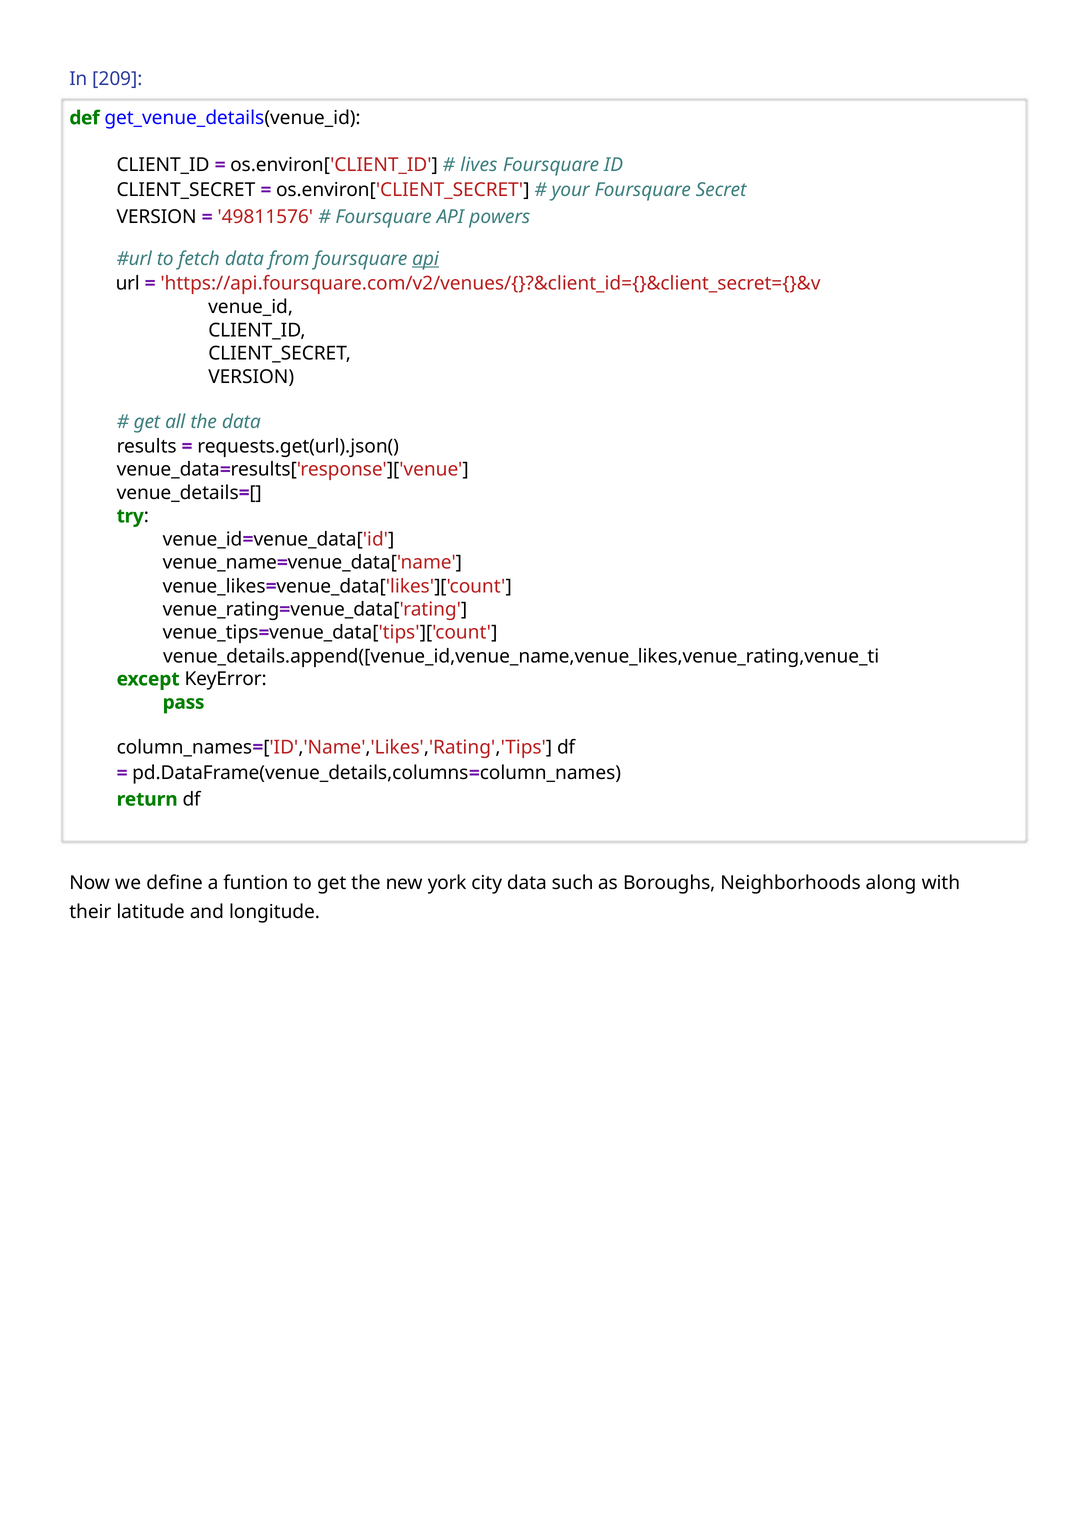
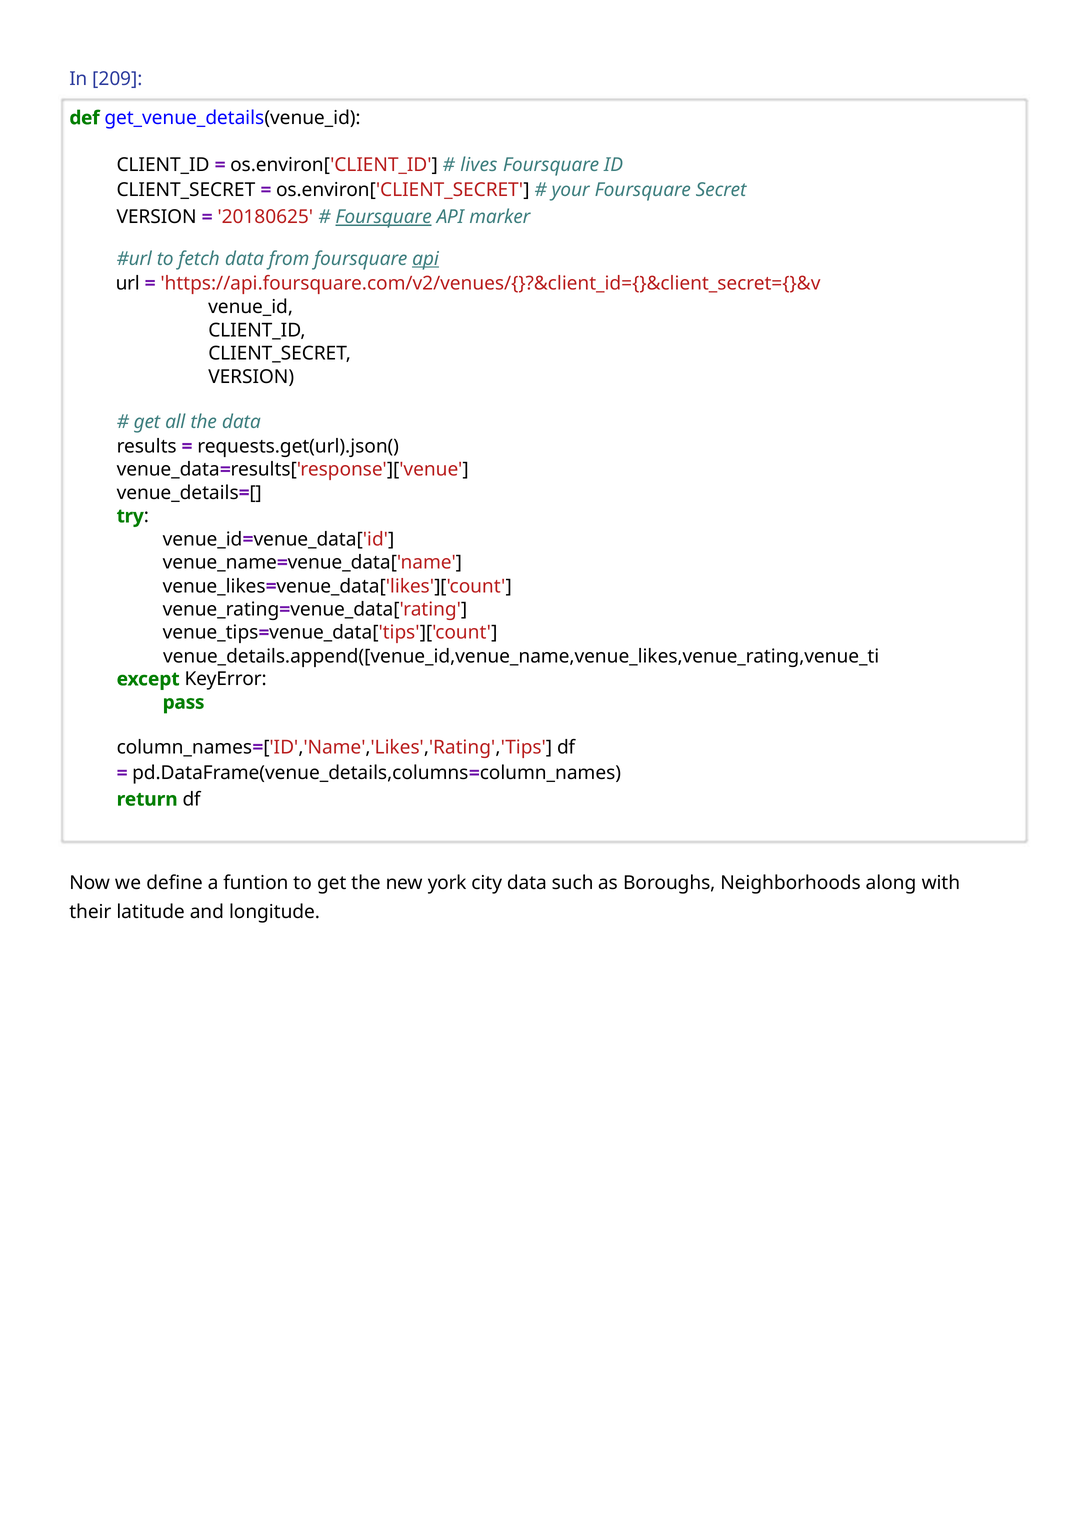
49811576: 49811576 -> 20180625
Foursquare at (384, 217) underline: none -> present
powers: powers -> marker
